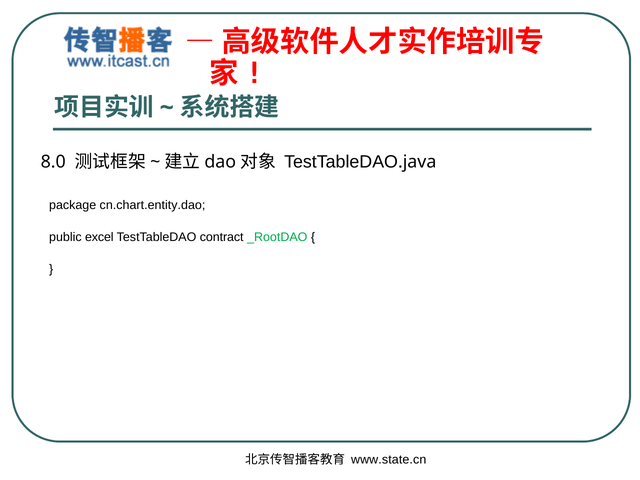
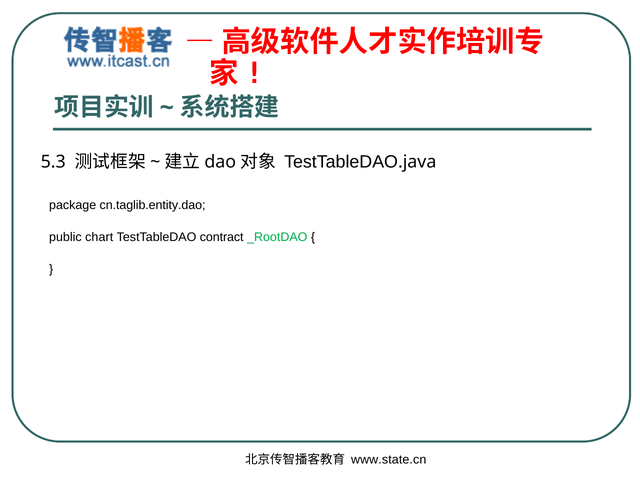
8.0: 8.0 -> 5.3
cn.chart.entity.dao: cn.chart.entity.dao -> cn.taglib.entity.dao
excel: excel -> chart
